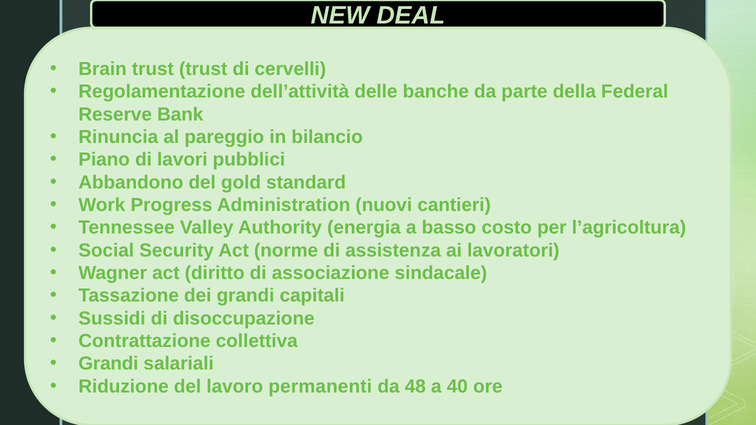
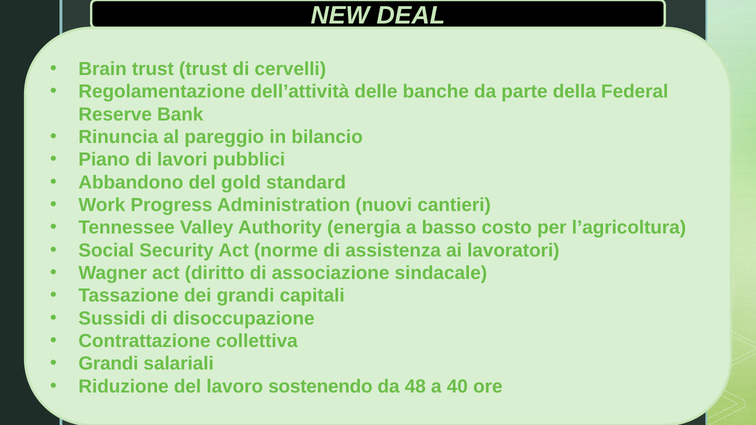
permanenti: permanenti -> sostenendo
